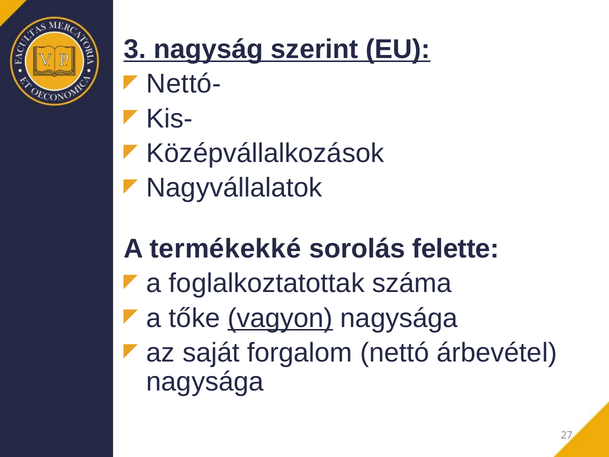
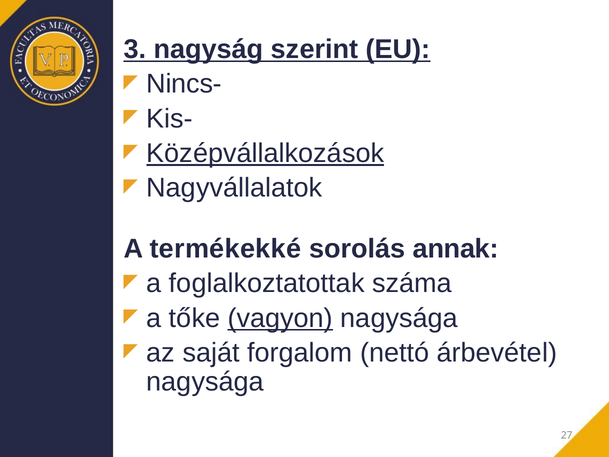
Nettó-: Nettó- -> Nincs-
Középvállalkozások underline: none -> present
felette: felette -> annak
